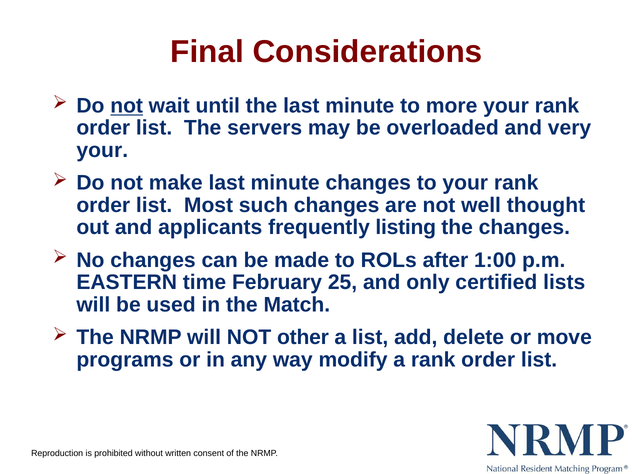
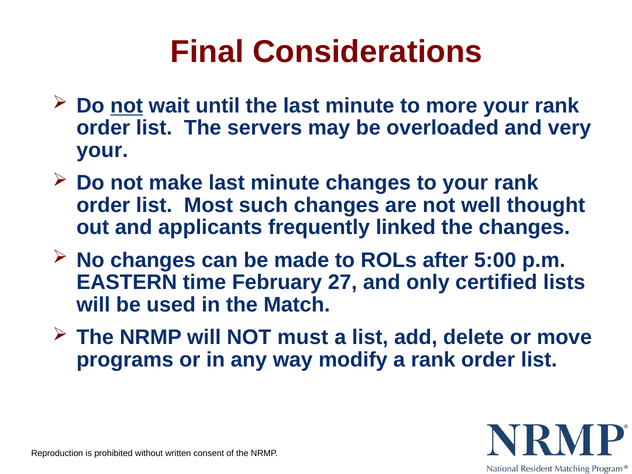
listing: listing -> linked
1:00: 1:00 -> 5:00
25: 25 -> 27
other: other -> must
